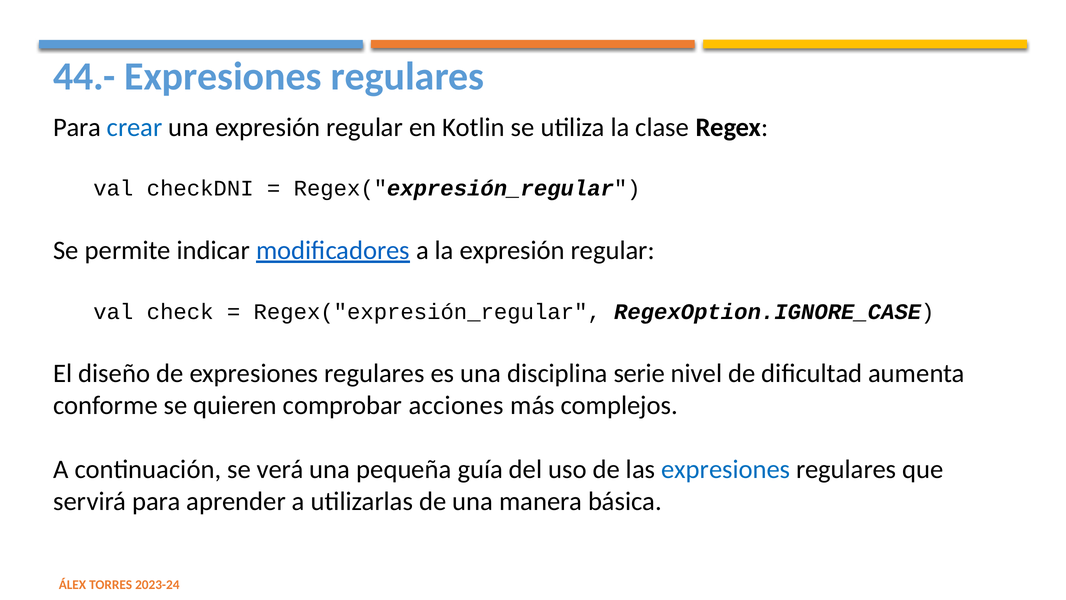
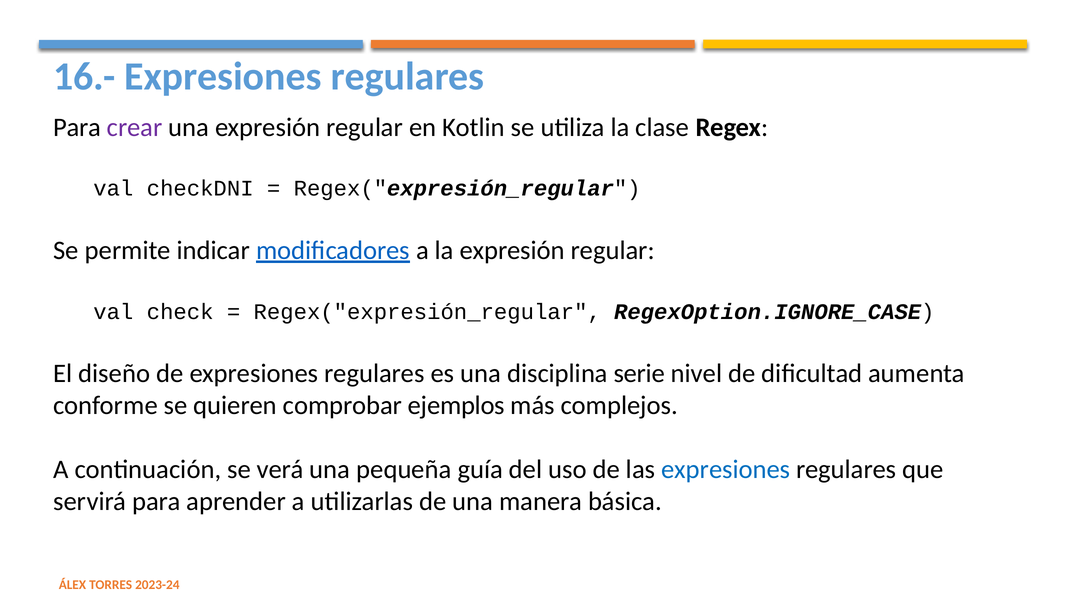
44.-: 44.- -> 16.-
crear colour: blue -> purple
acciones: acciones -> ejemplos
